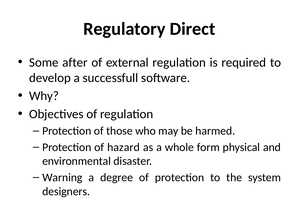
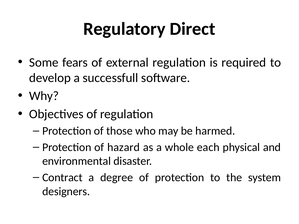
after: after -> fears
form: form -> each
Warning: Warning -> Contract
